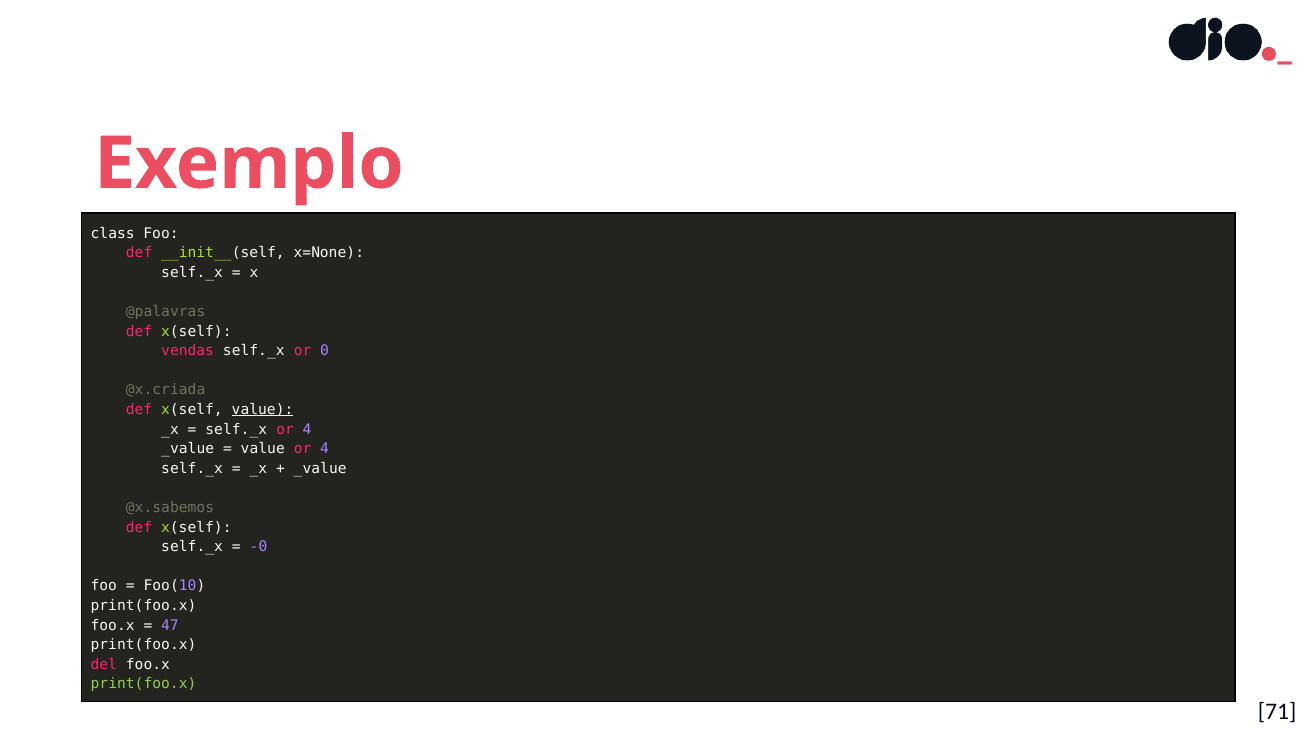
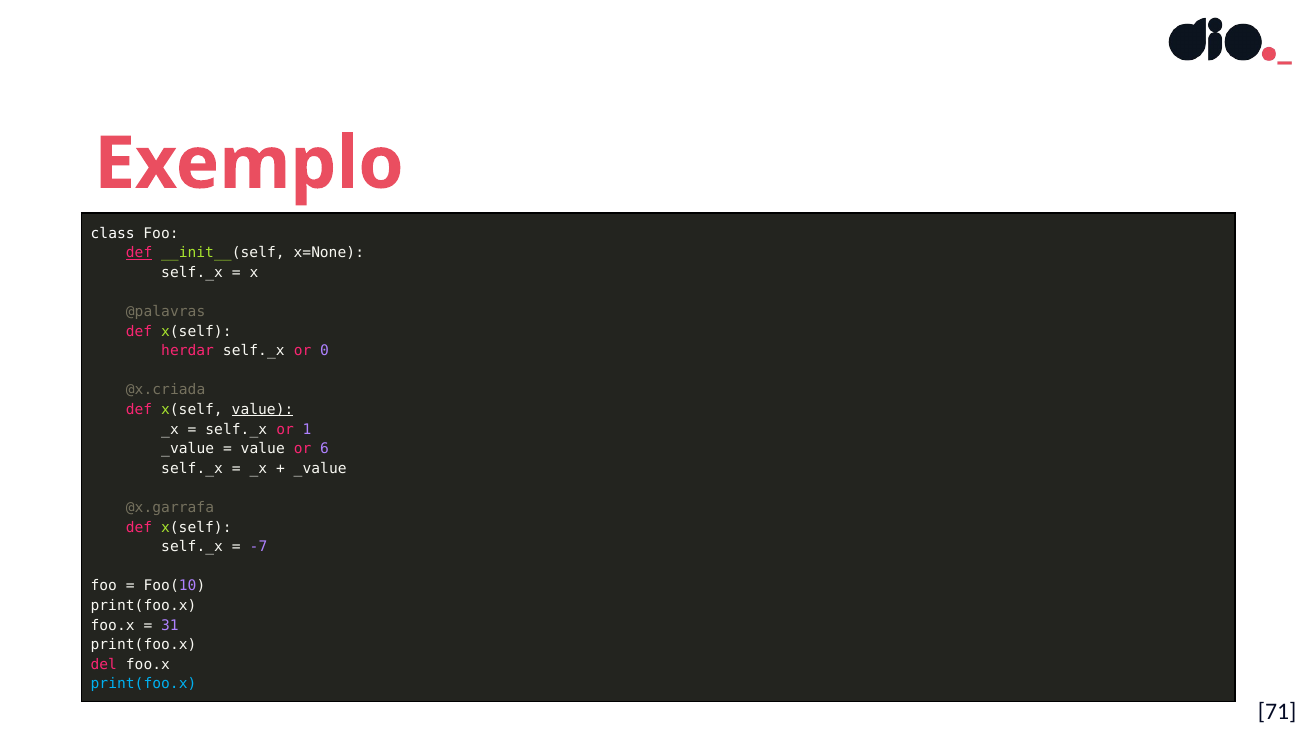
def at (139, 253) underline: none -> present
vendas: vendas -> herdar
4 at (307, 430): 4 -> 1
value or 4: 4 -> 6
@x.sabemos: @x.sabemos -> @x.garrafa
-0: -0 -> -7
47: 47 -> 31
print(foo.x at (144, 685) colour: light green -> light blue
